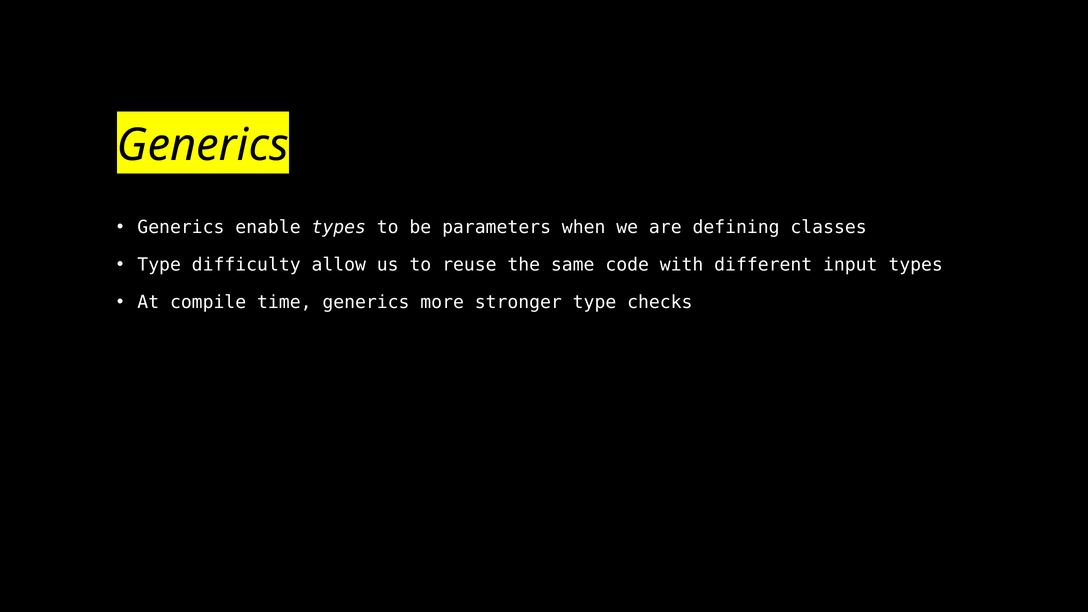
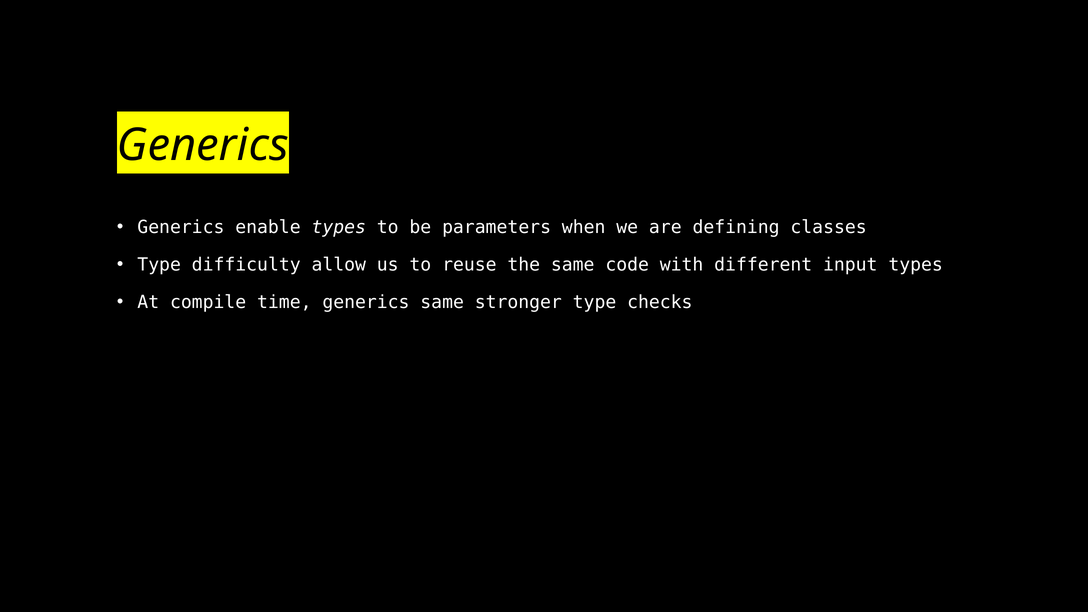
generics more: more -> same
